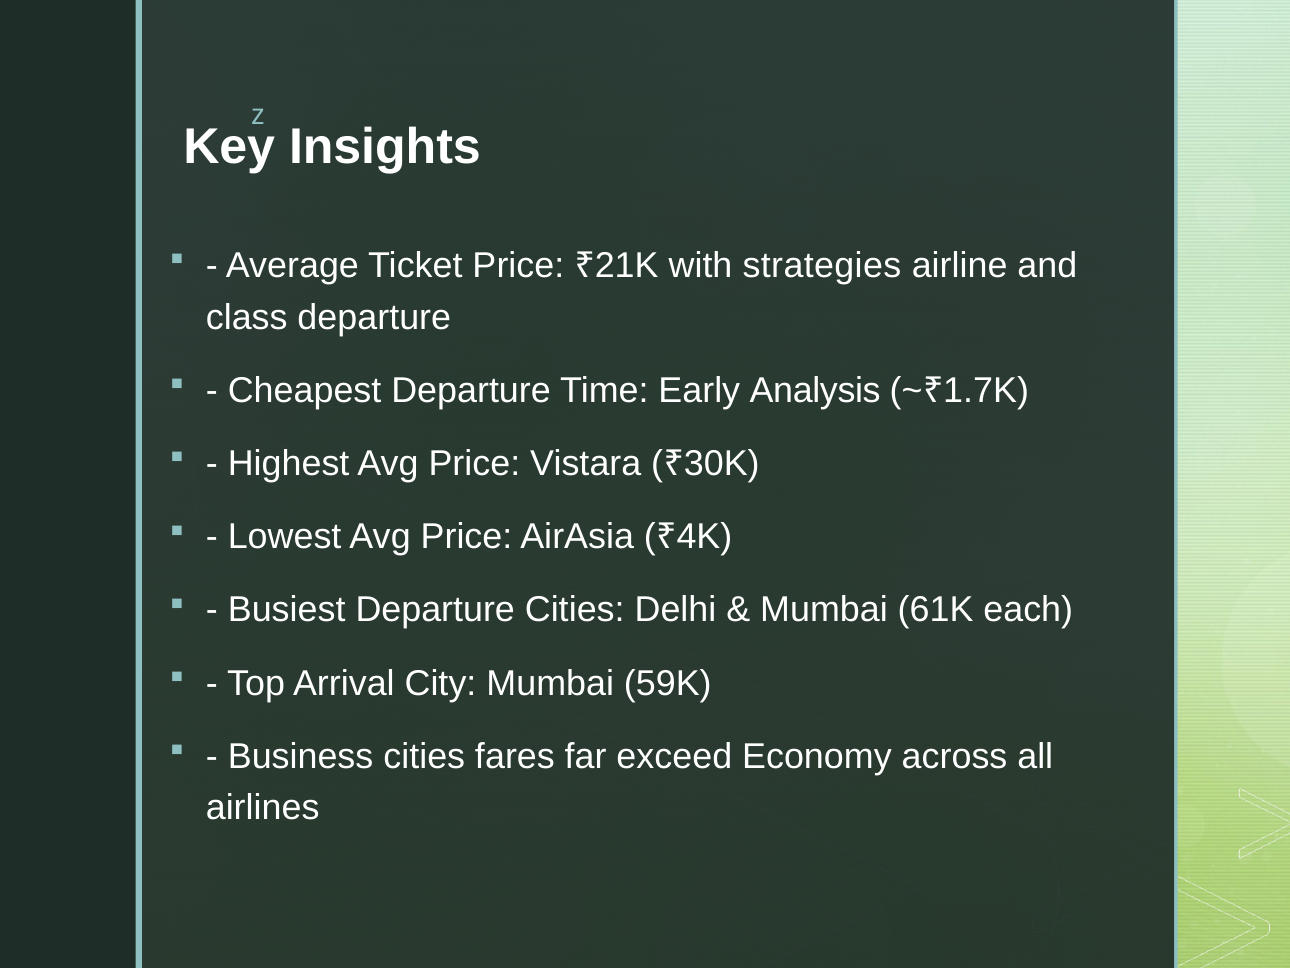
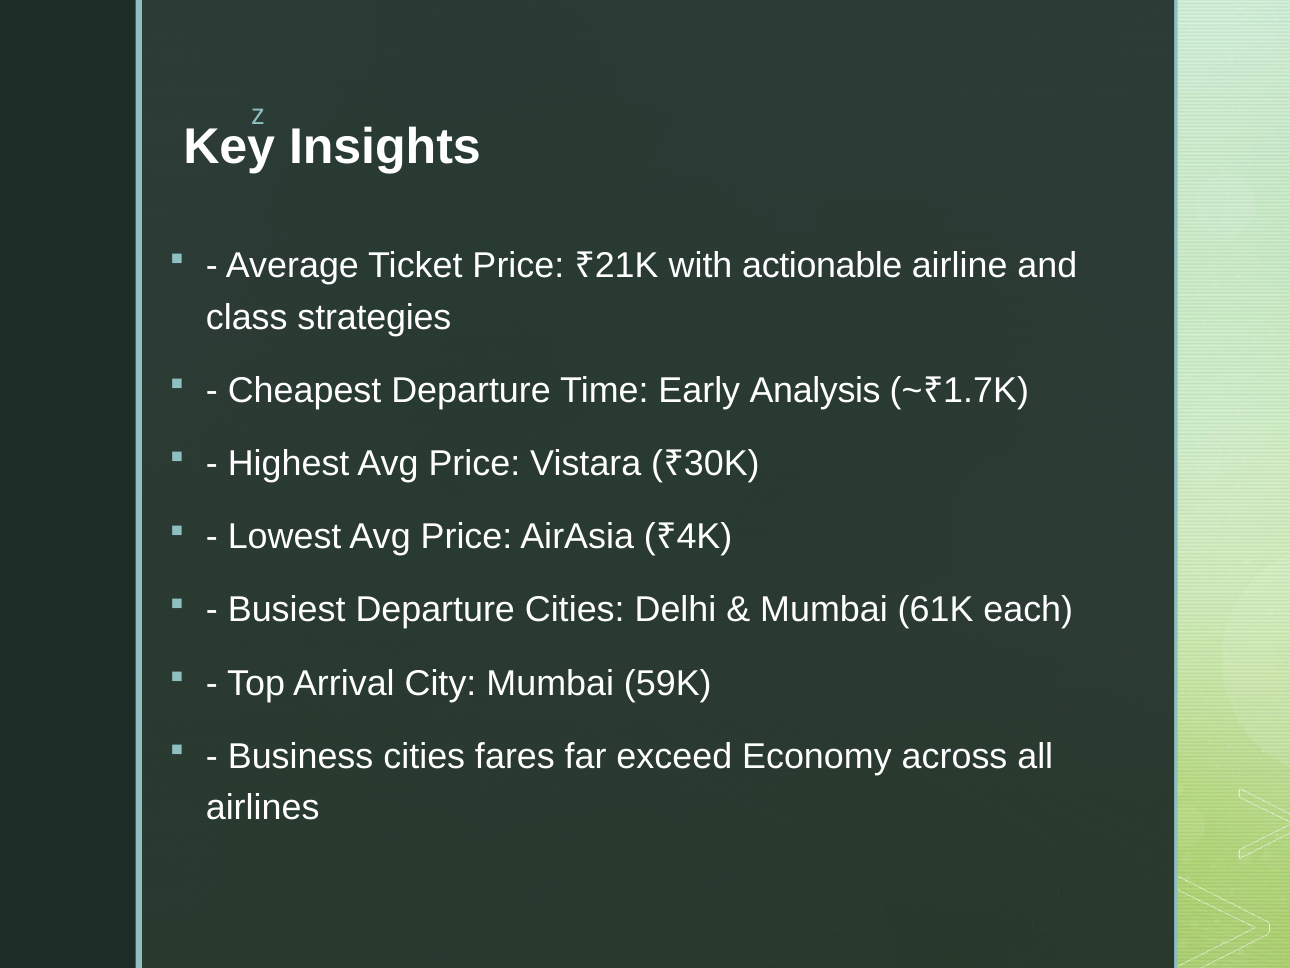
strategies: strategies -> actionable
class departure: departure -> strategies
